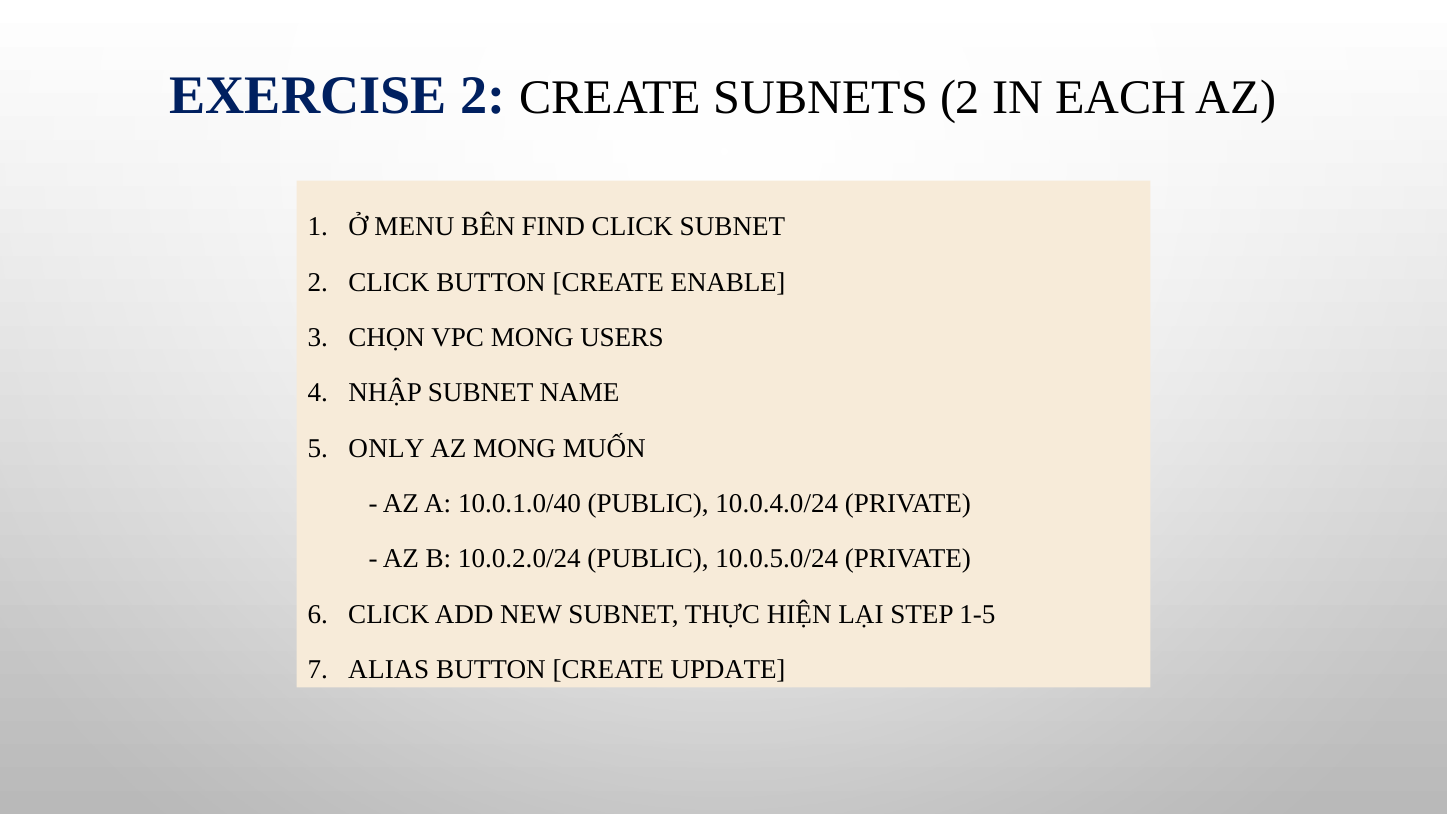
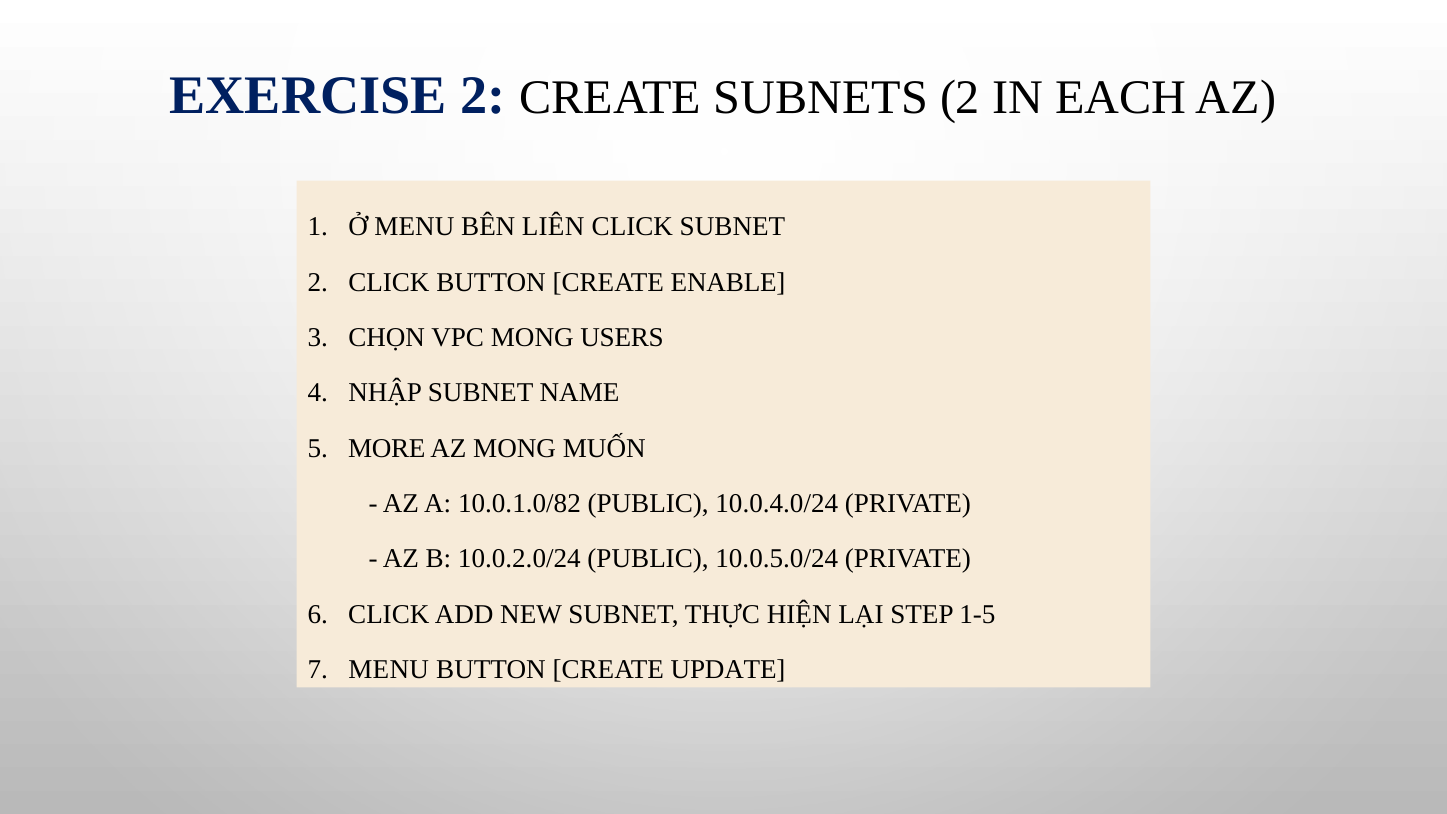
FIND: FIND -> LIÊN
ONLY: ONLY -> MORE
10.0.1.0/40: 10.0.1.0/40 -> 10.0.1.0/82
7 ALIAS: ALIAS -> MENU
